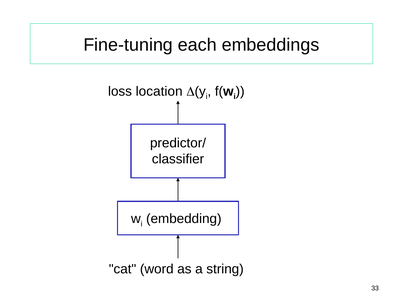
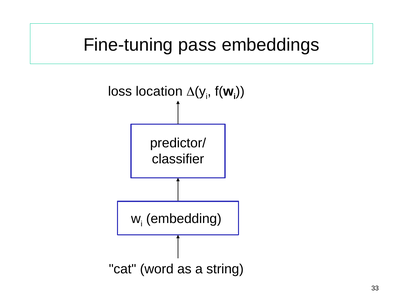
each: each -> pass
